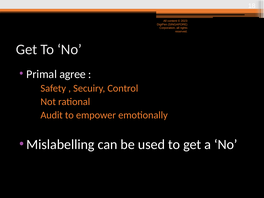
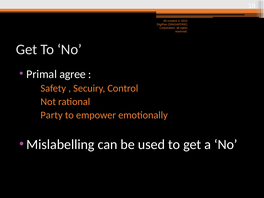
Audit: Audit -> Party
